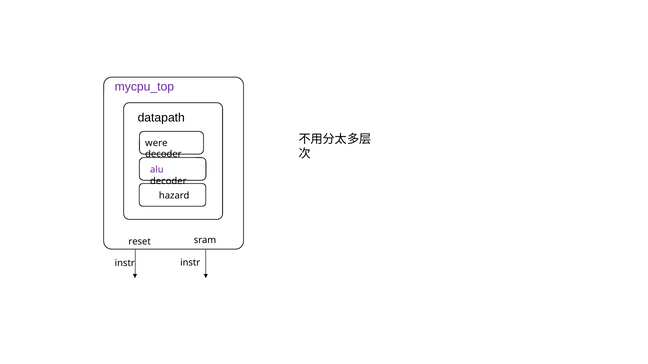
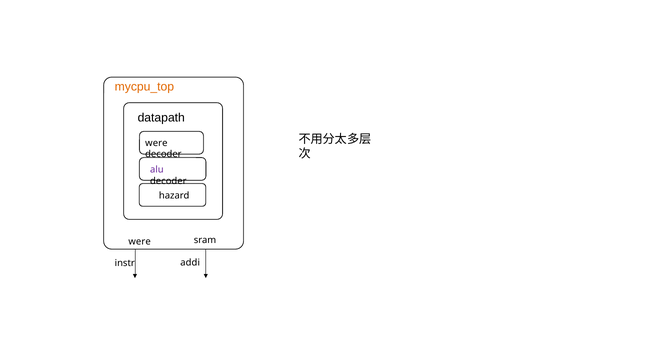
mycpu_top colour: purple -> orange
reset at (140, 242): reset -> were
instr instr: instr -> addi
